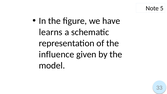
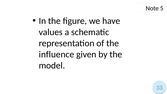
learns: learns -> values
